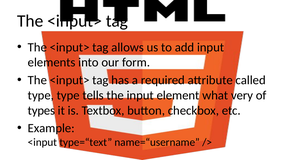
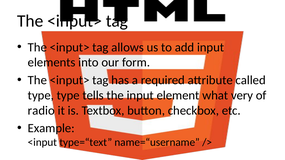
types: types -> radio
